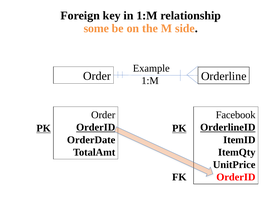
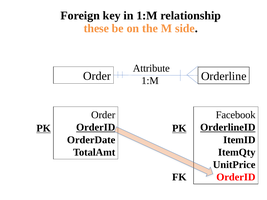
some: some -> these
Example: Example -> Attribute
